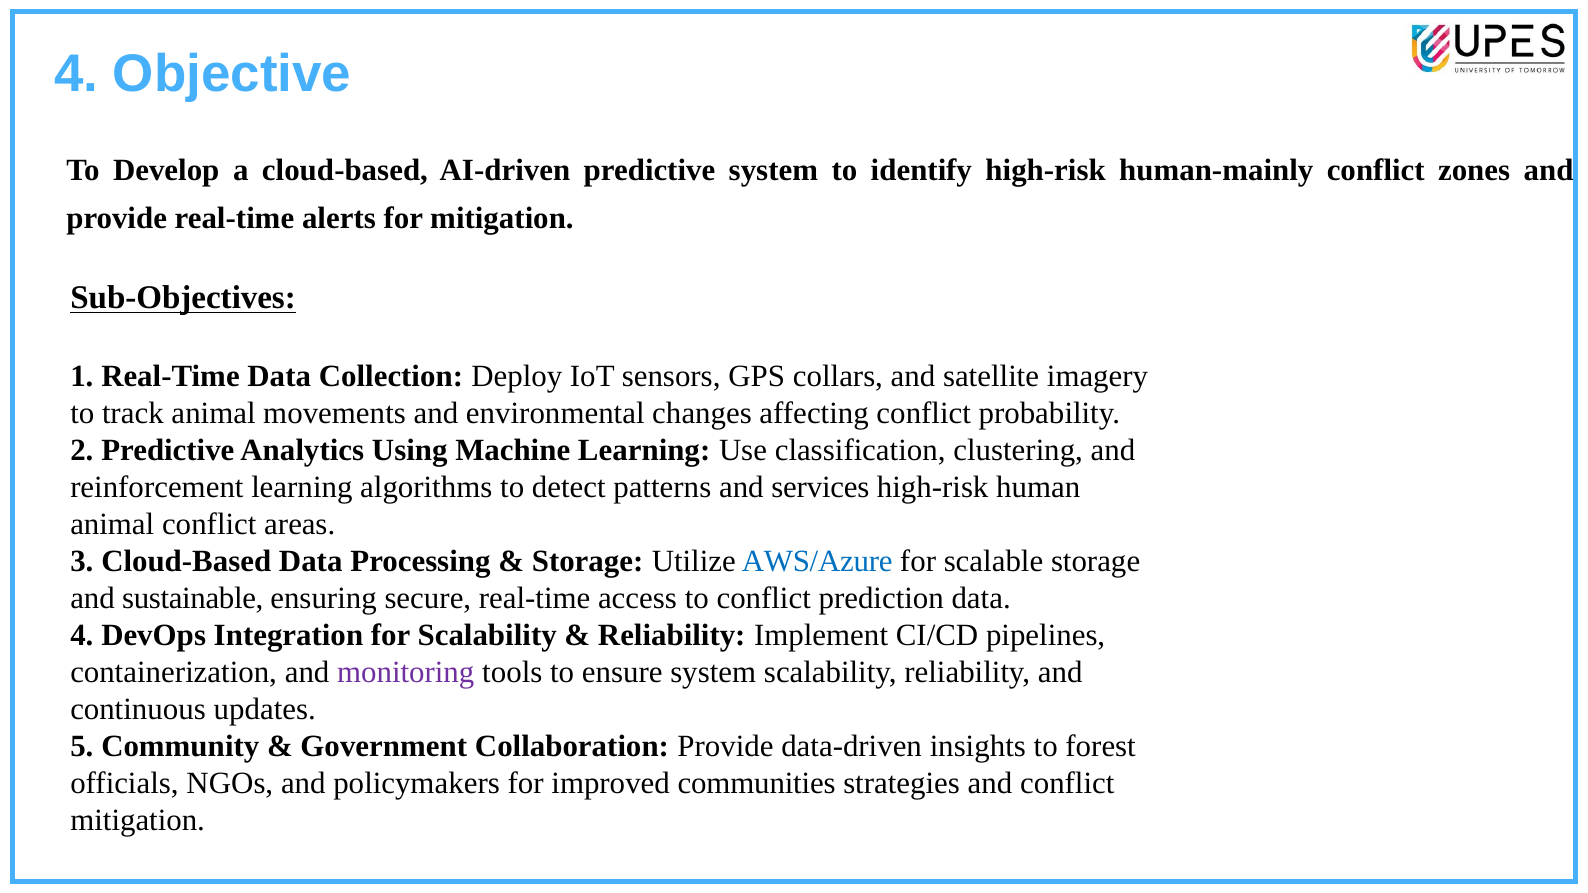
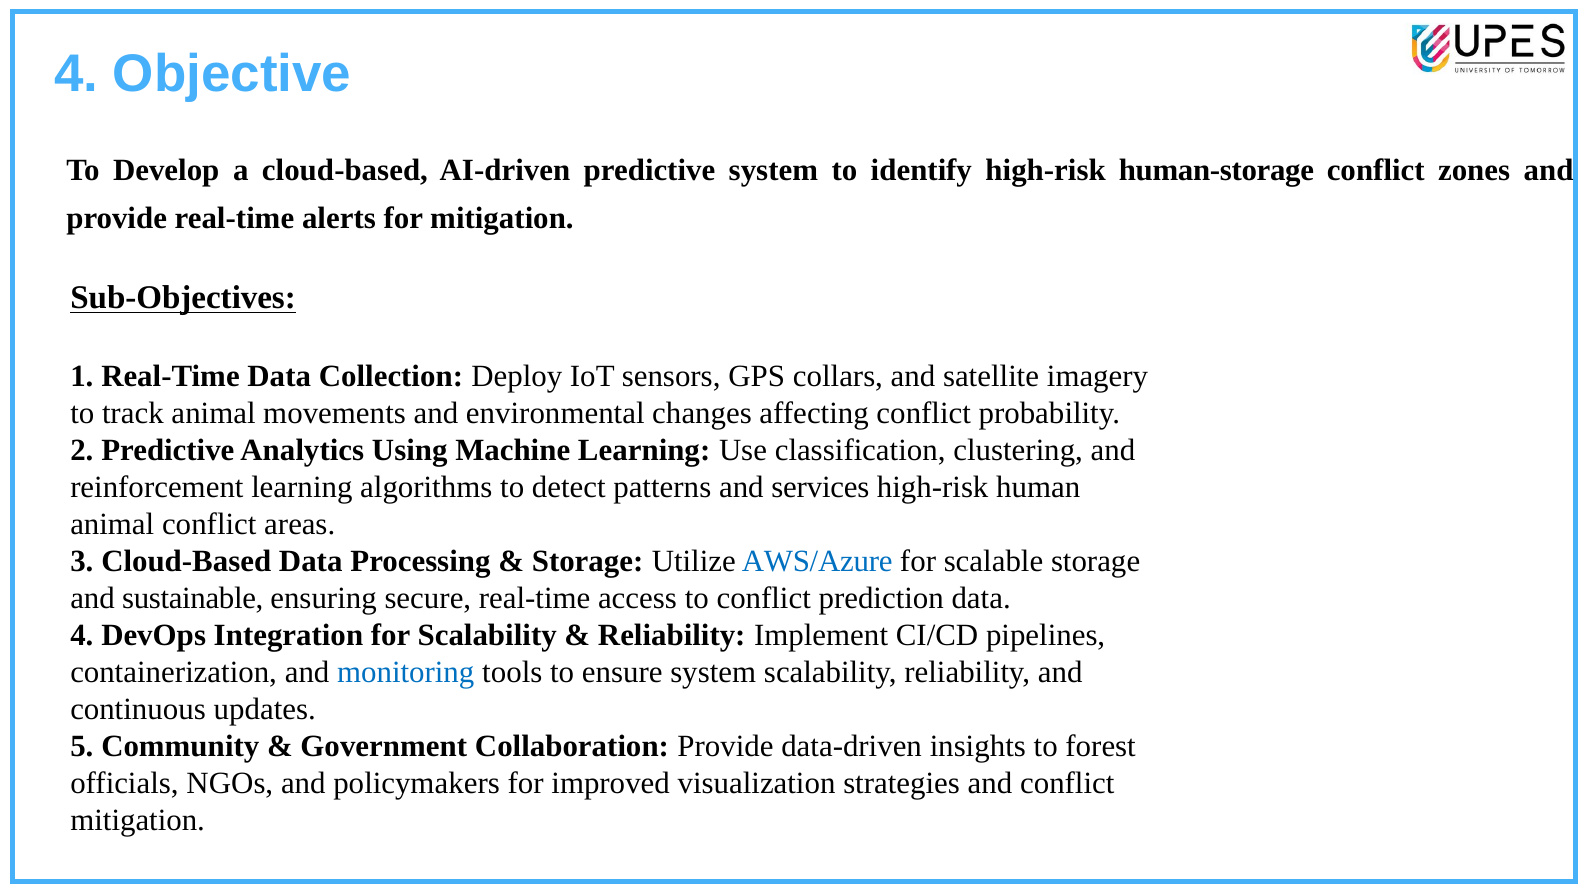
human-mainly: human-mainly -> human-storage
monitoring colour: purple -> blue
communities: communities -> visualization
